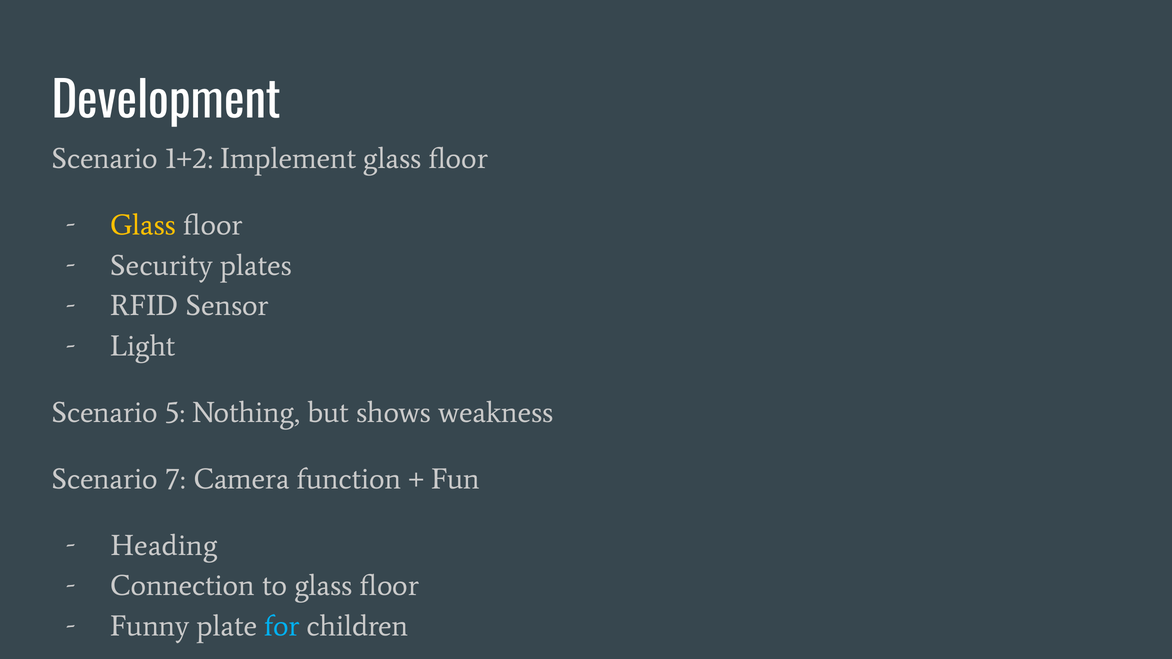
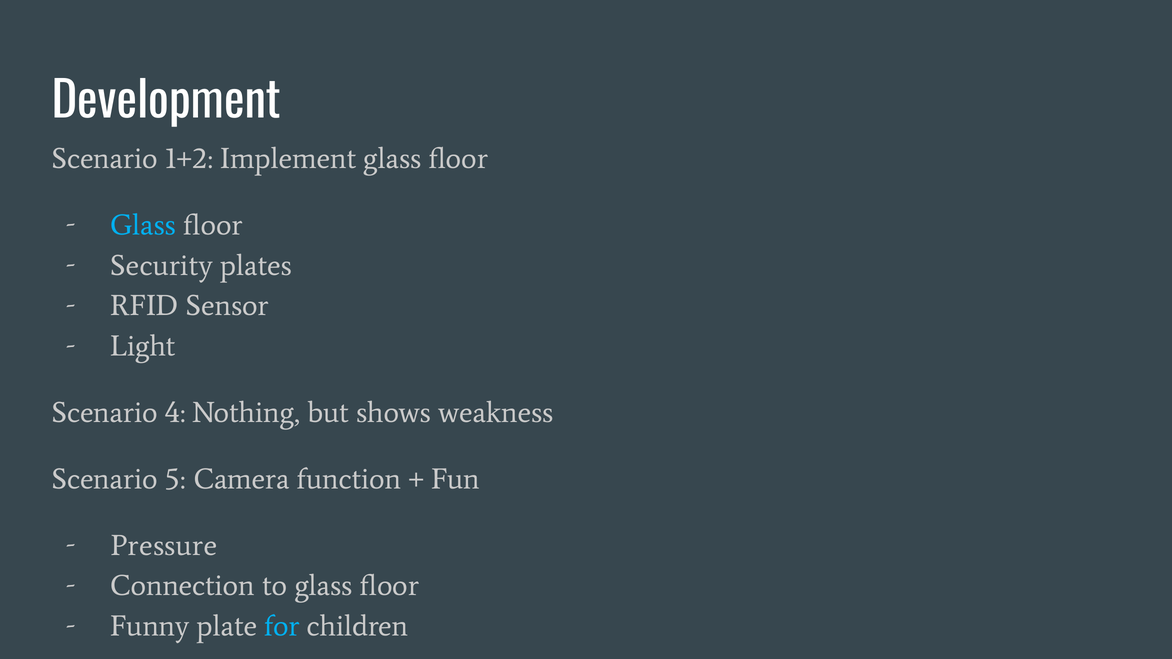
Glass at (143, 225) colour: yellow -> light blue
5: 5 -> 4
7: 7 -> 5
Heading: Heading -> Pressure
